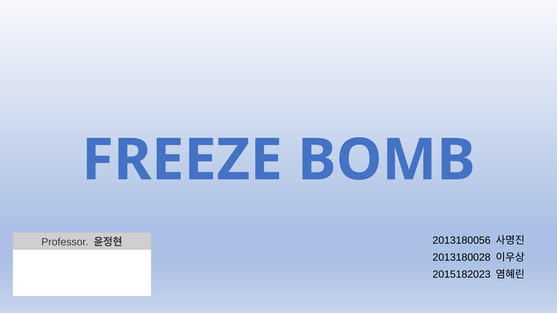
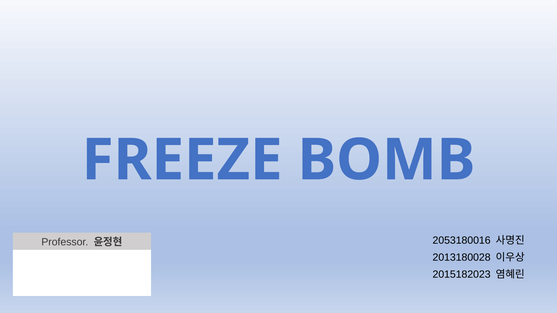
2013180056: 2013180056 -> 2053180016
